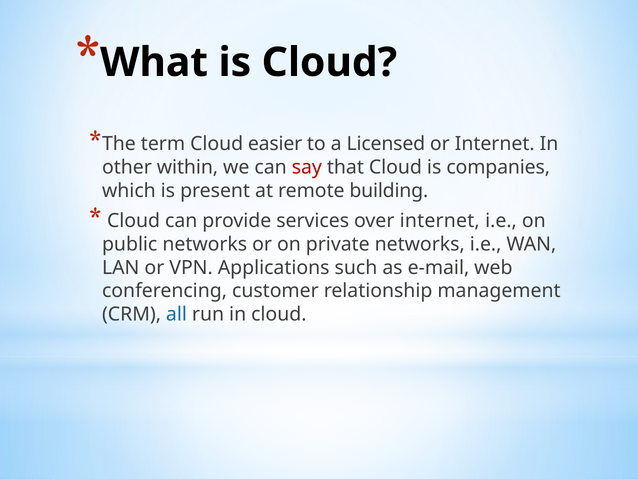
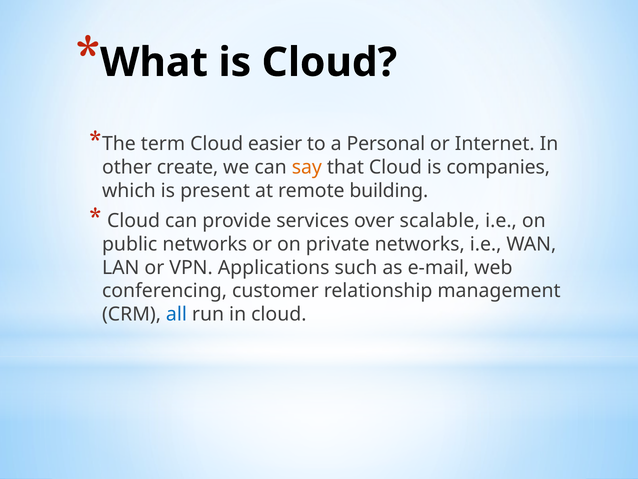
Licensed: Licensed -> Personal
within: within -> create
say colour: red -> orange
over internet: internet -> scalable
